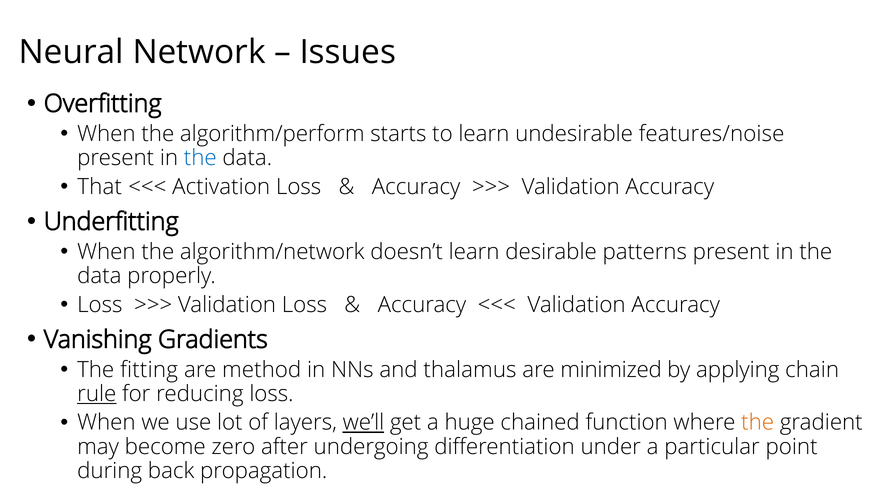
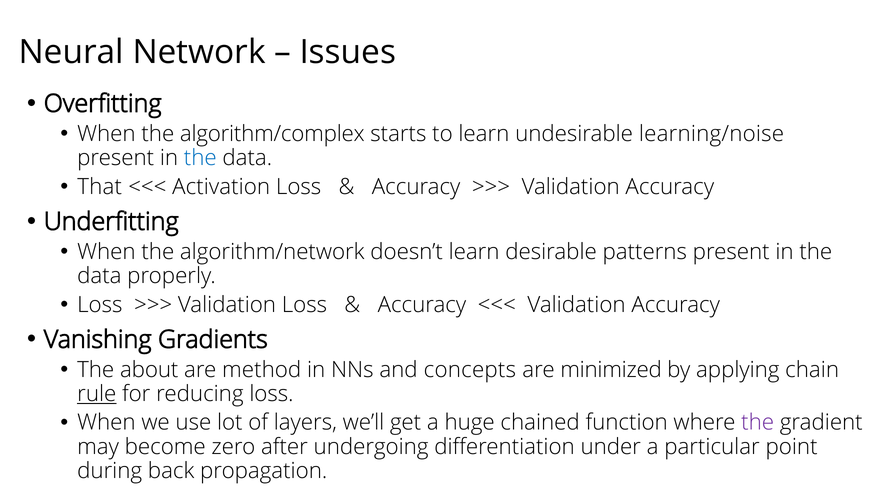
algorithm/perform: algorithm/perform -> algorithm/complex
features/noise: features/noise -> learning/noise
fitting: fitting -> about
thalamus: thalamus -> concepts
we’ll underline: present -> none
the at (758, 422) colour: orange -> purple
